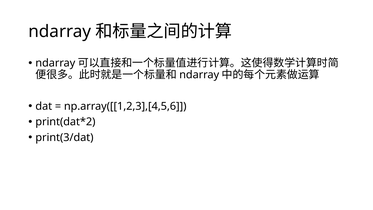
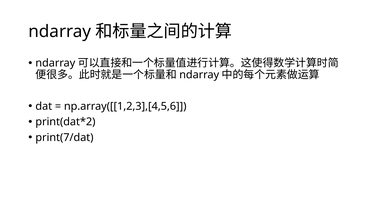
print(3/dat: print(3/dat -> print(7/dat
